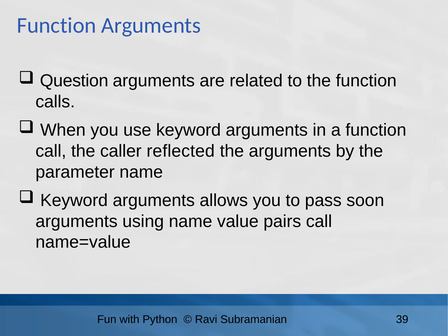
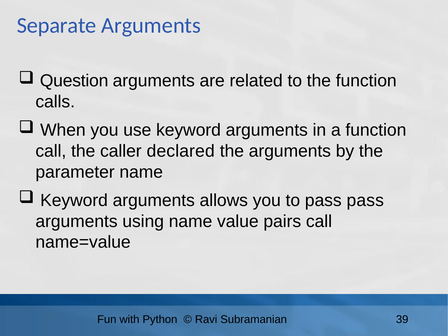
Function at (57, 25): Function -> Separate
reflected: reflected -> declared
pass soon: soon -> pass
